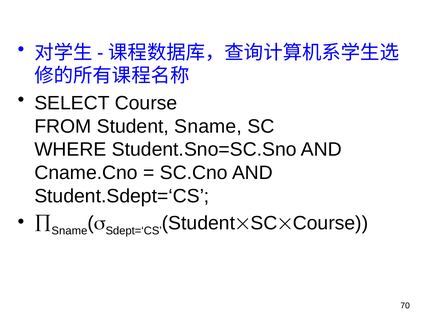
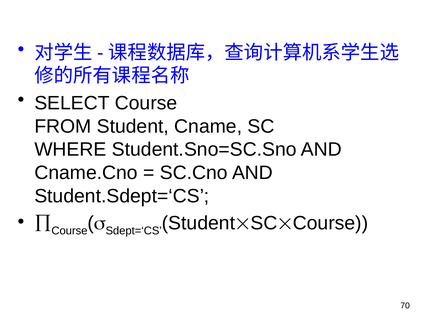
Student Sname: Sname -> Cname
Sname at (69, 231): Sname -> Course
